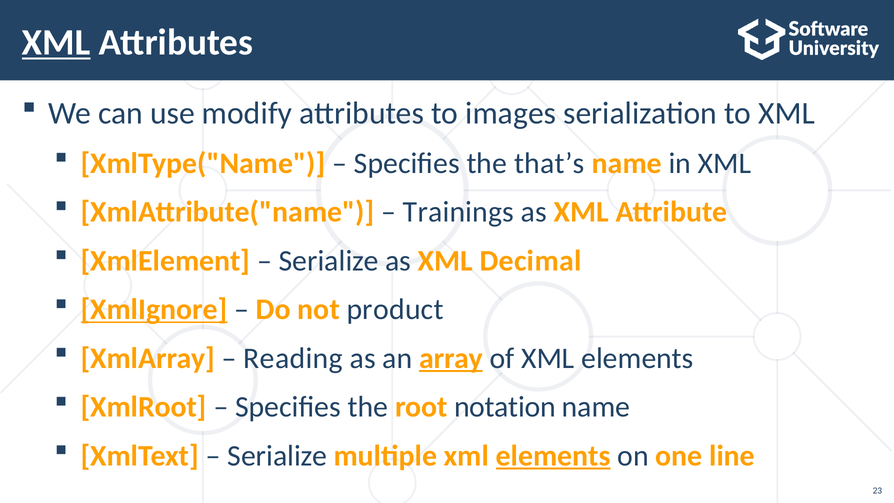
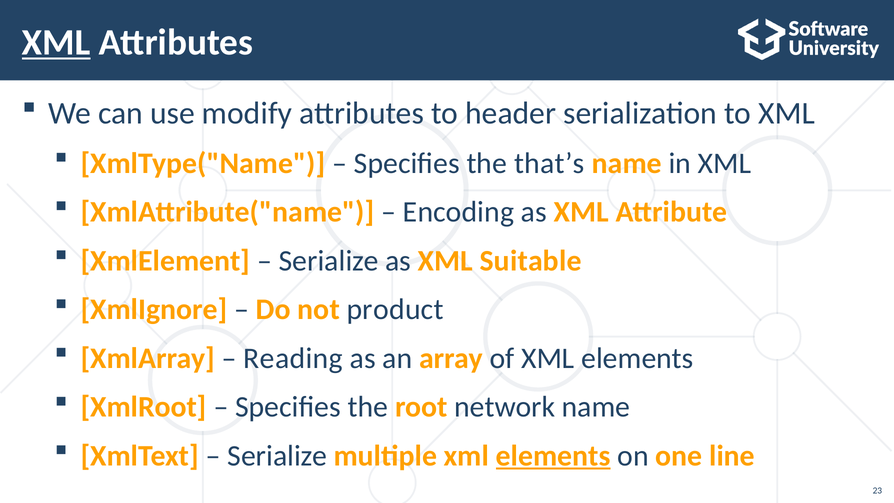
images: images -> header
Trainings: Trainings -> Encoding
Decimal: Decimal -> Suitable
XmlIgnore underline: present -> none
array underline: present -> none
notation: notation -> network
